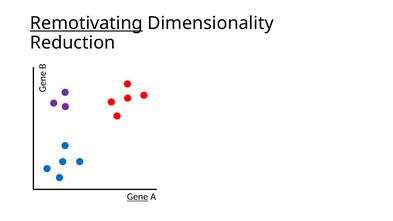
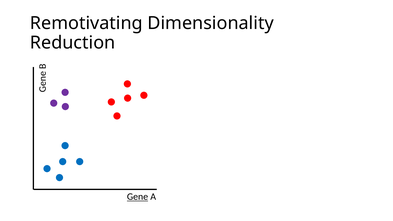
Remotivating underline: present -> none
